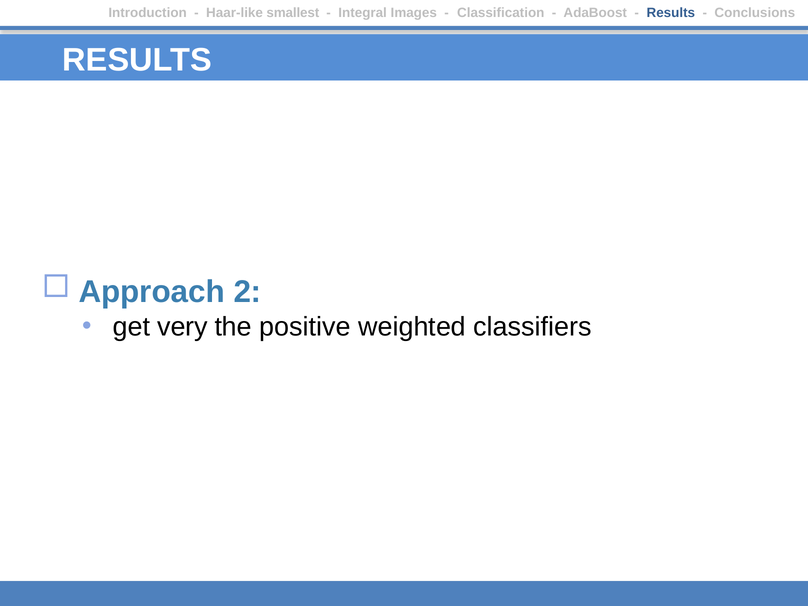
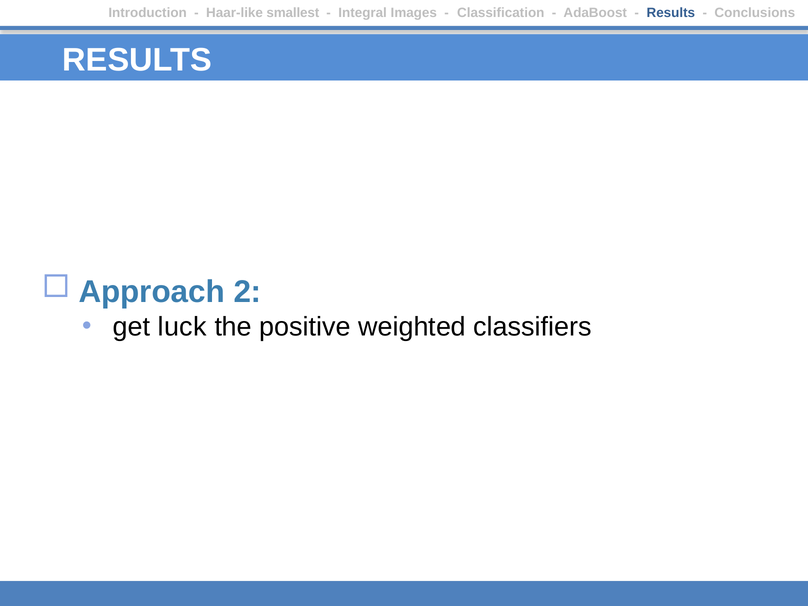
very: very -> luck
